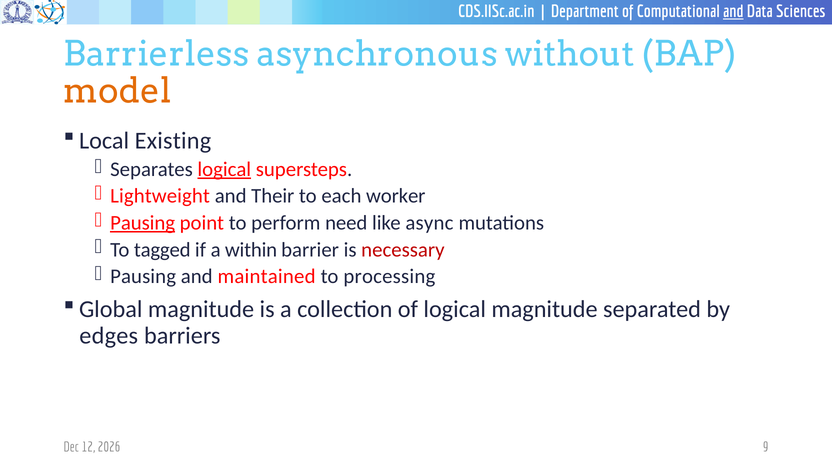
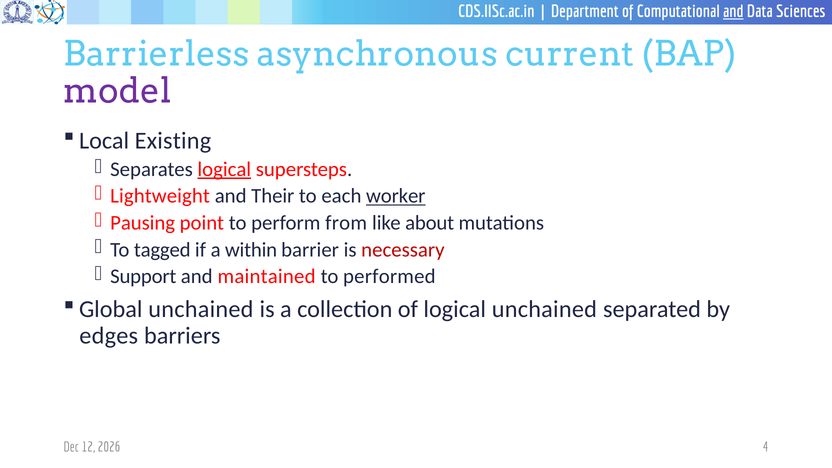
without: without -> current
model colour: orange -> purple
worker underline: none -> present
Pausing at (143, 223) underline: present -> none
need: need -> from
async: async -> about
Pausing at (143, 276): Pausing -> Support
processing: processing -> performed
Global magnitude: magnitude -> unchained
logical magnitude: magnitude -> unchained
9: 9 -> 4
